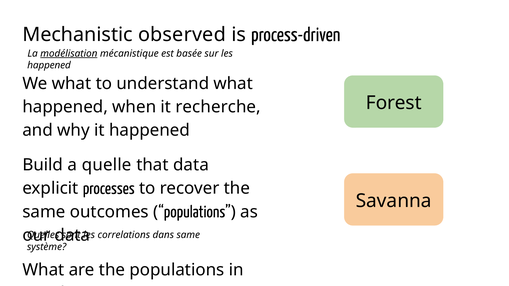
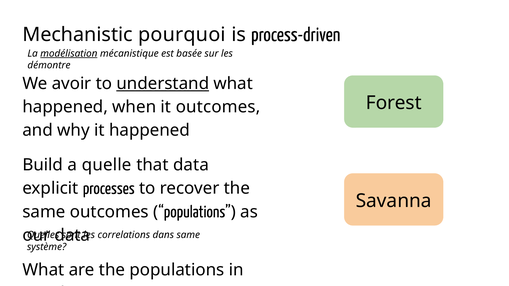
observed: observed -> pourquoi
happened at (49, 65): happened -> démontre
We what: what -> avoir
understand underline: none -> present
it recherche: recherche -> outcomes
